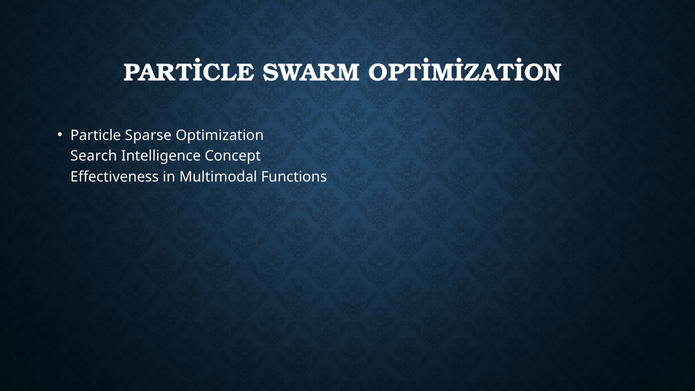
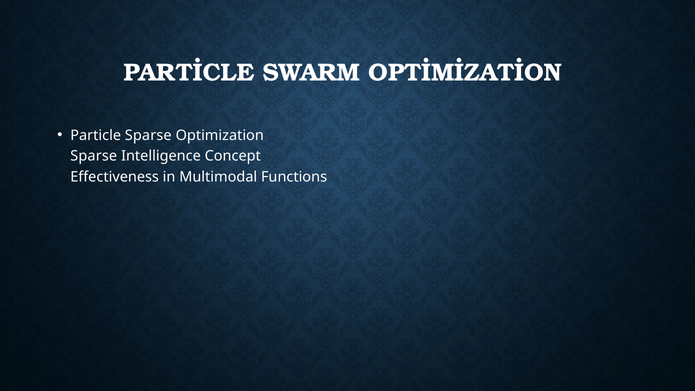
Search at (94, 156): Search -> Sparse
